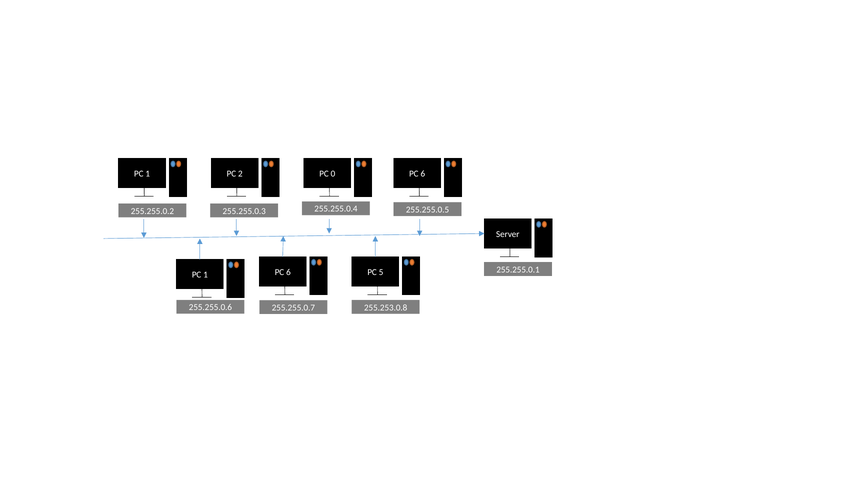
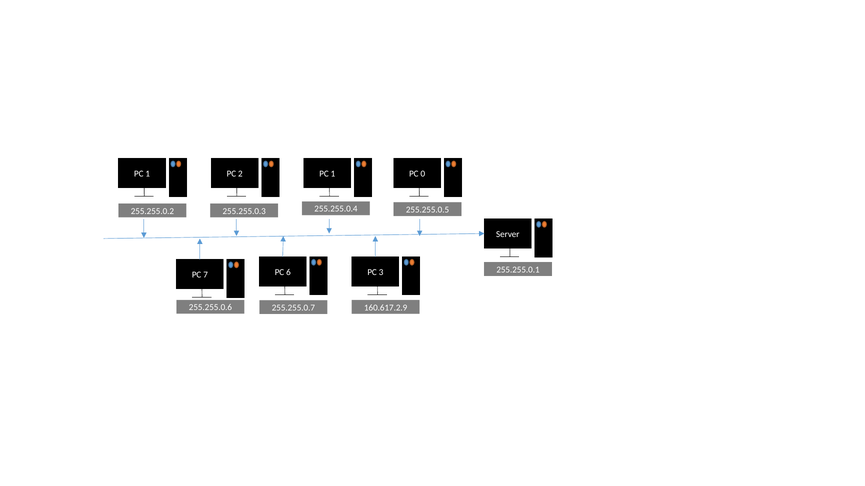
0 at (333, 174): 0 -> 1
2 PC 6: 6 -> 0
5: 5 -> 3
1 at (206, 275): 1 -> 7
255.253.0.8: 255.253.0.8 -> 160.617.2.9
